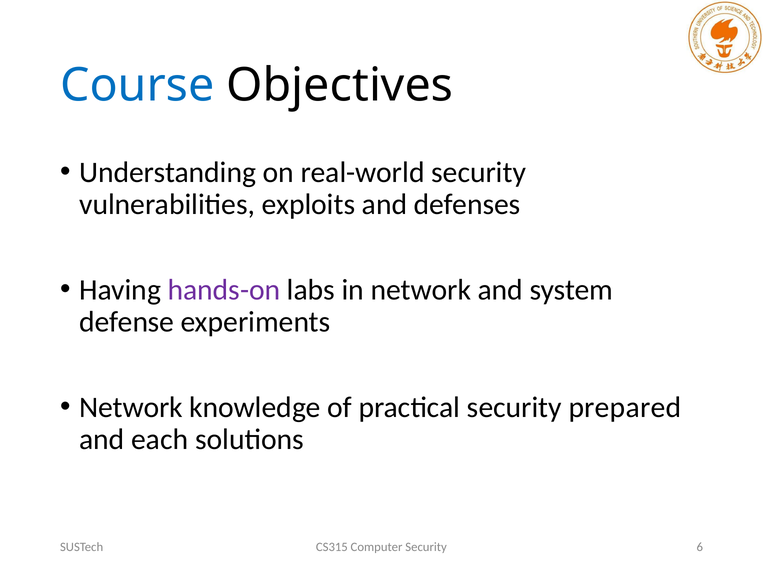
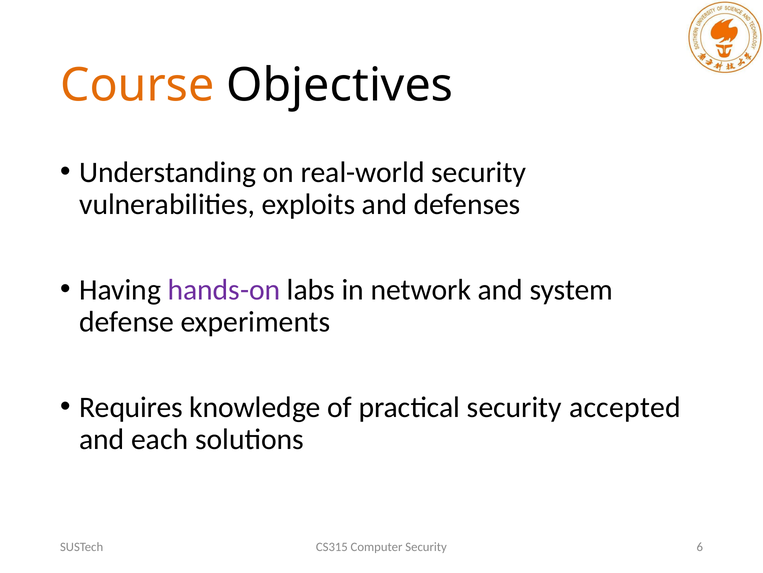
Course colour: blue -> orange
Network at (131, 407): Network -> Requires
prepared: prepared -> accepted
